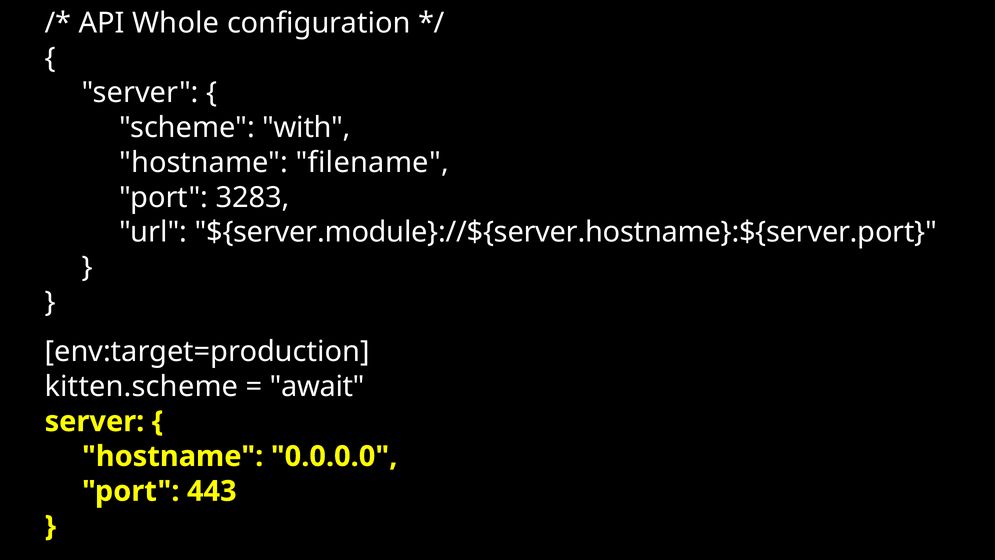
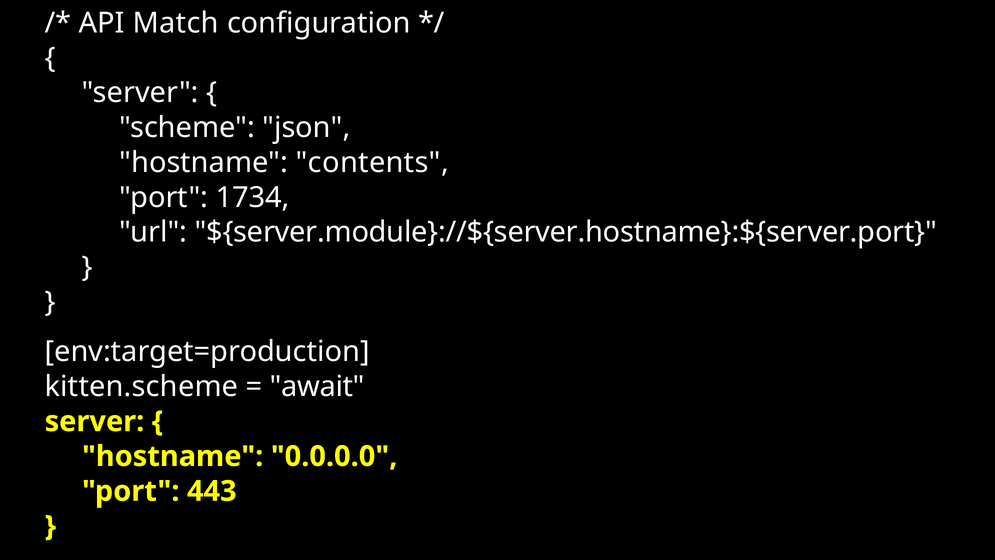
Whole: Whole -> Match
with: with -> json
filename: filename -> contents
3283: 3283 -> 1734
